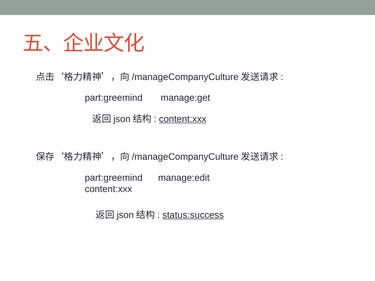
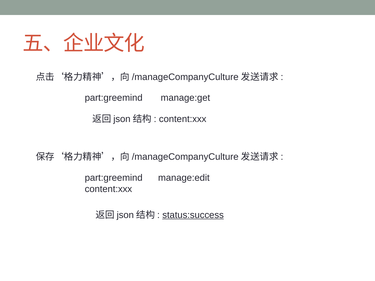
content:xxx at (183, 119) underline: present -> none
